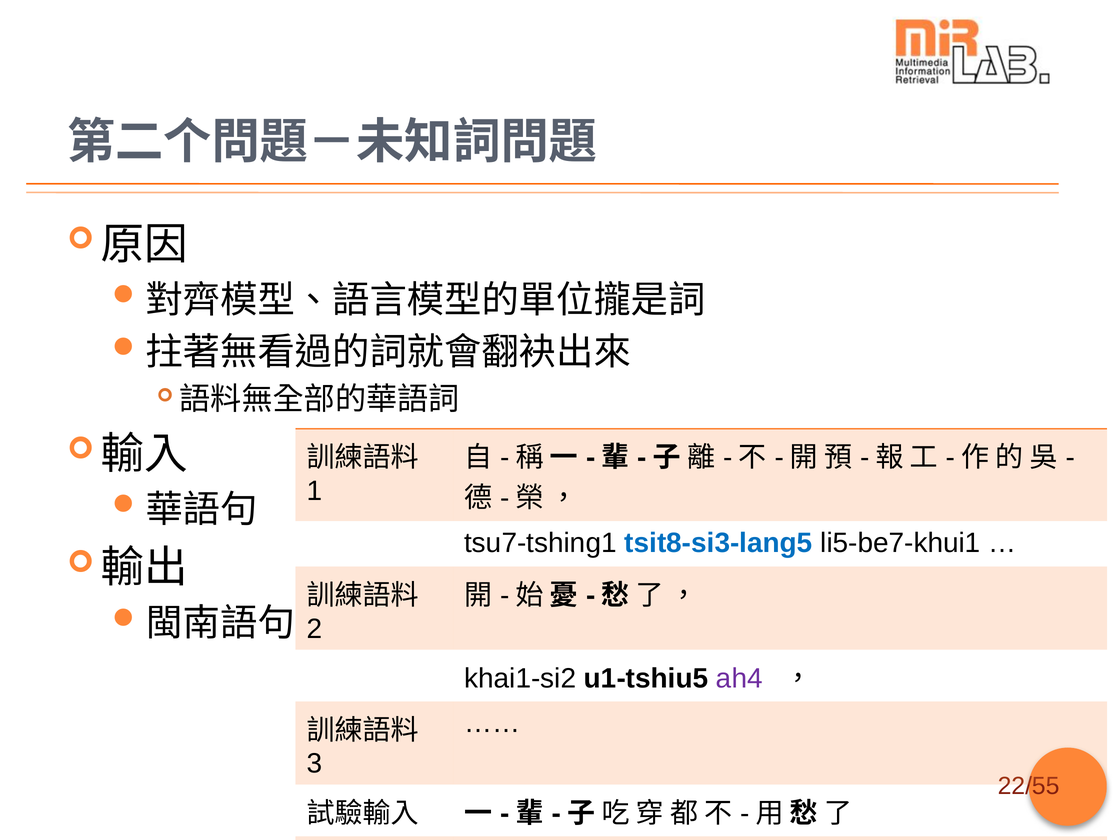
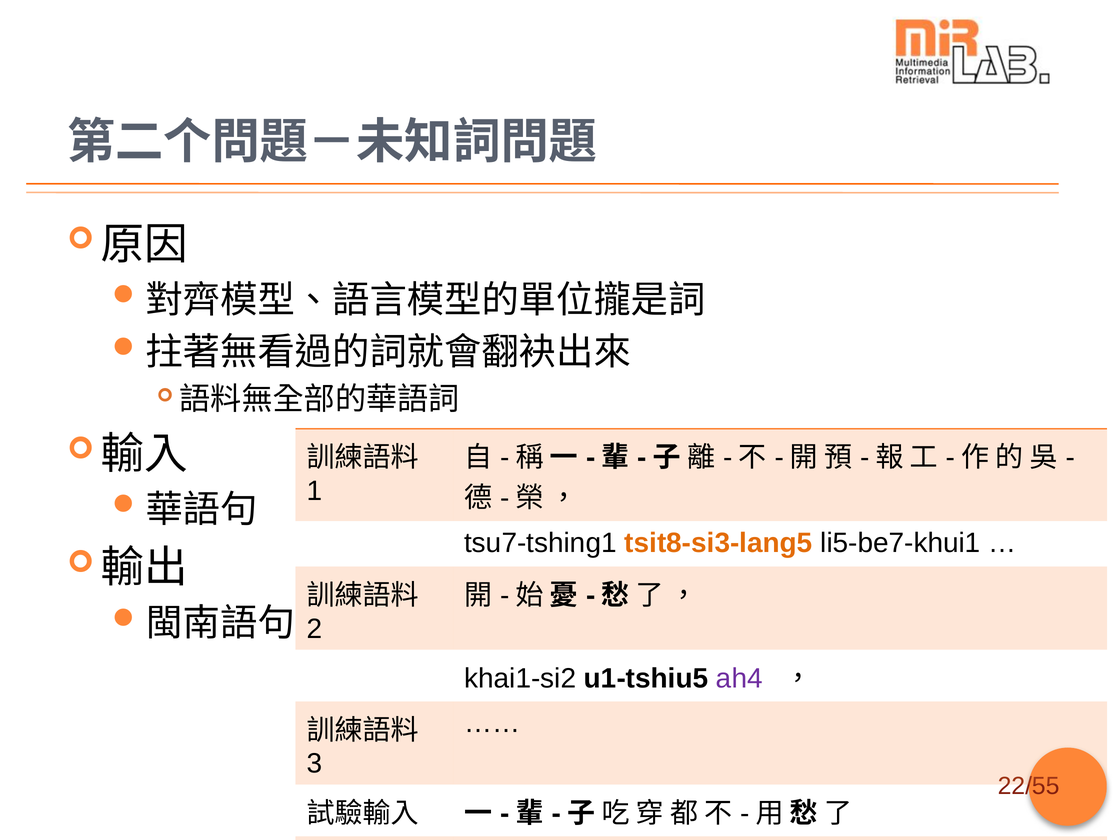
tsit8-si3-lang5 at (718, 543) colour: blue -> orange
